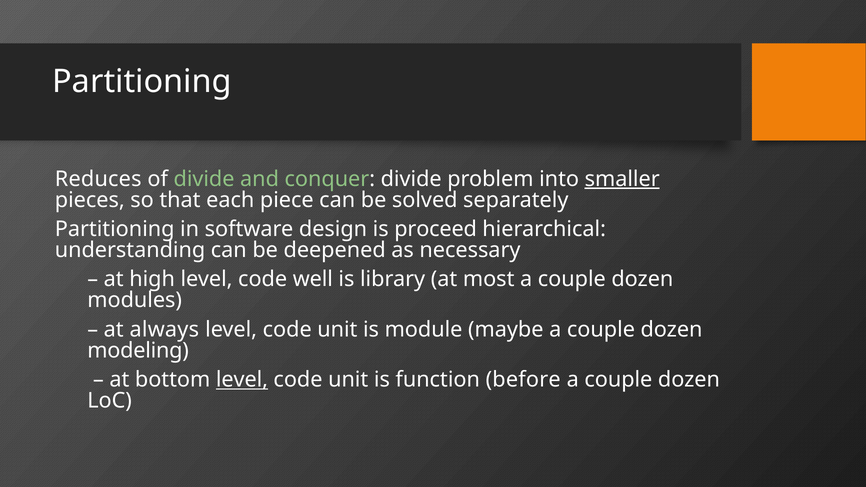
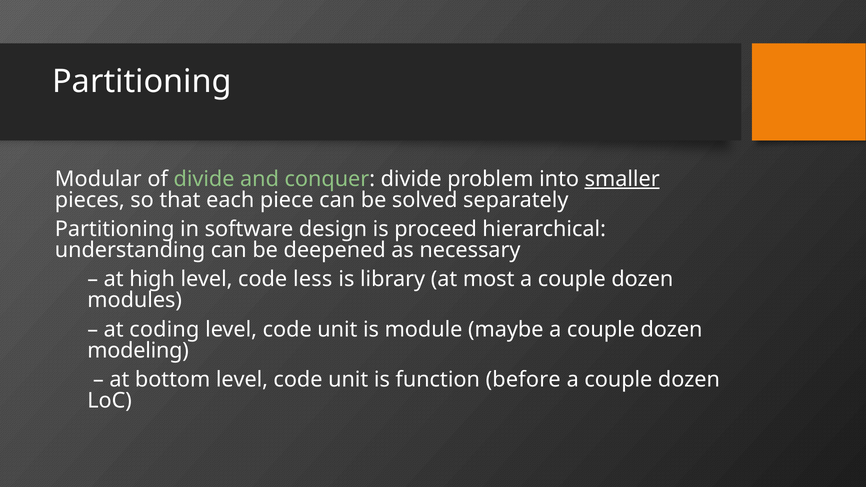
Reduces: Reduces -> Modular
well: well -> less
always: always -> coding
level at (242, 380) underline: present -> none
